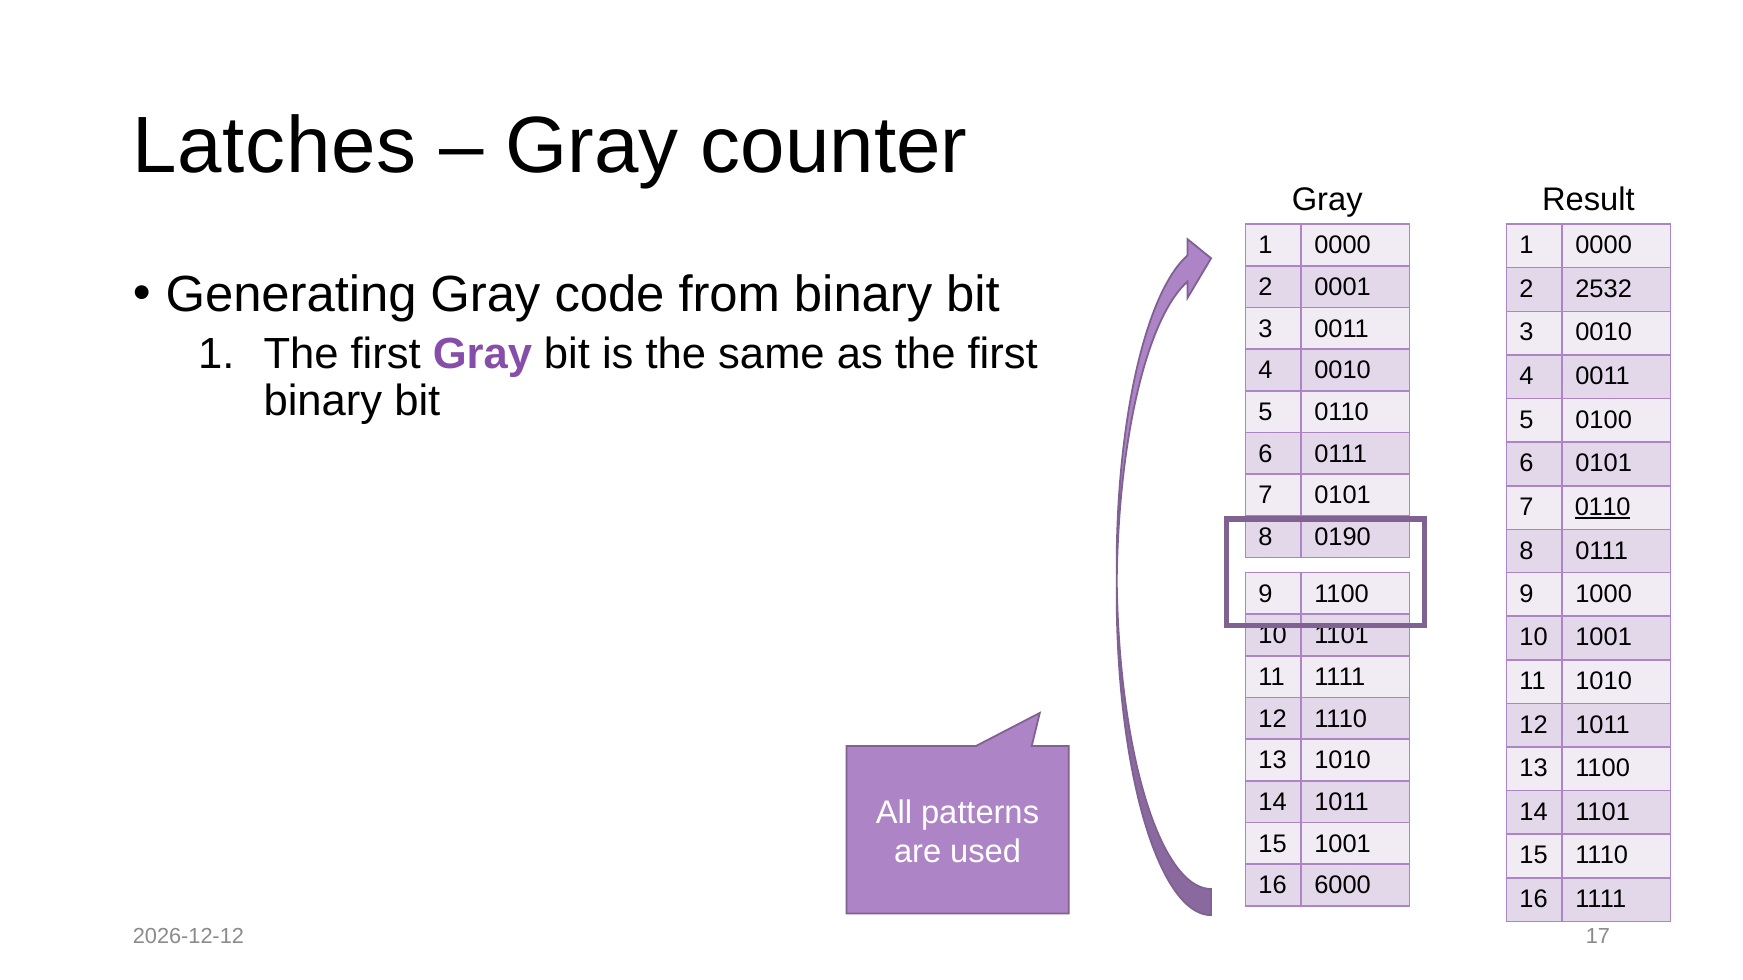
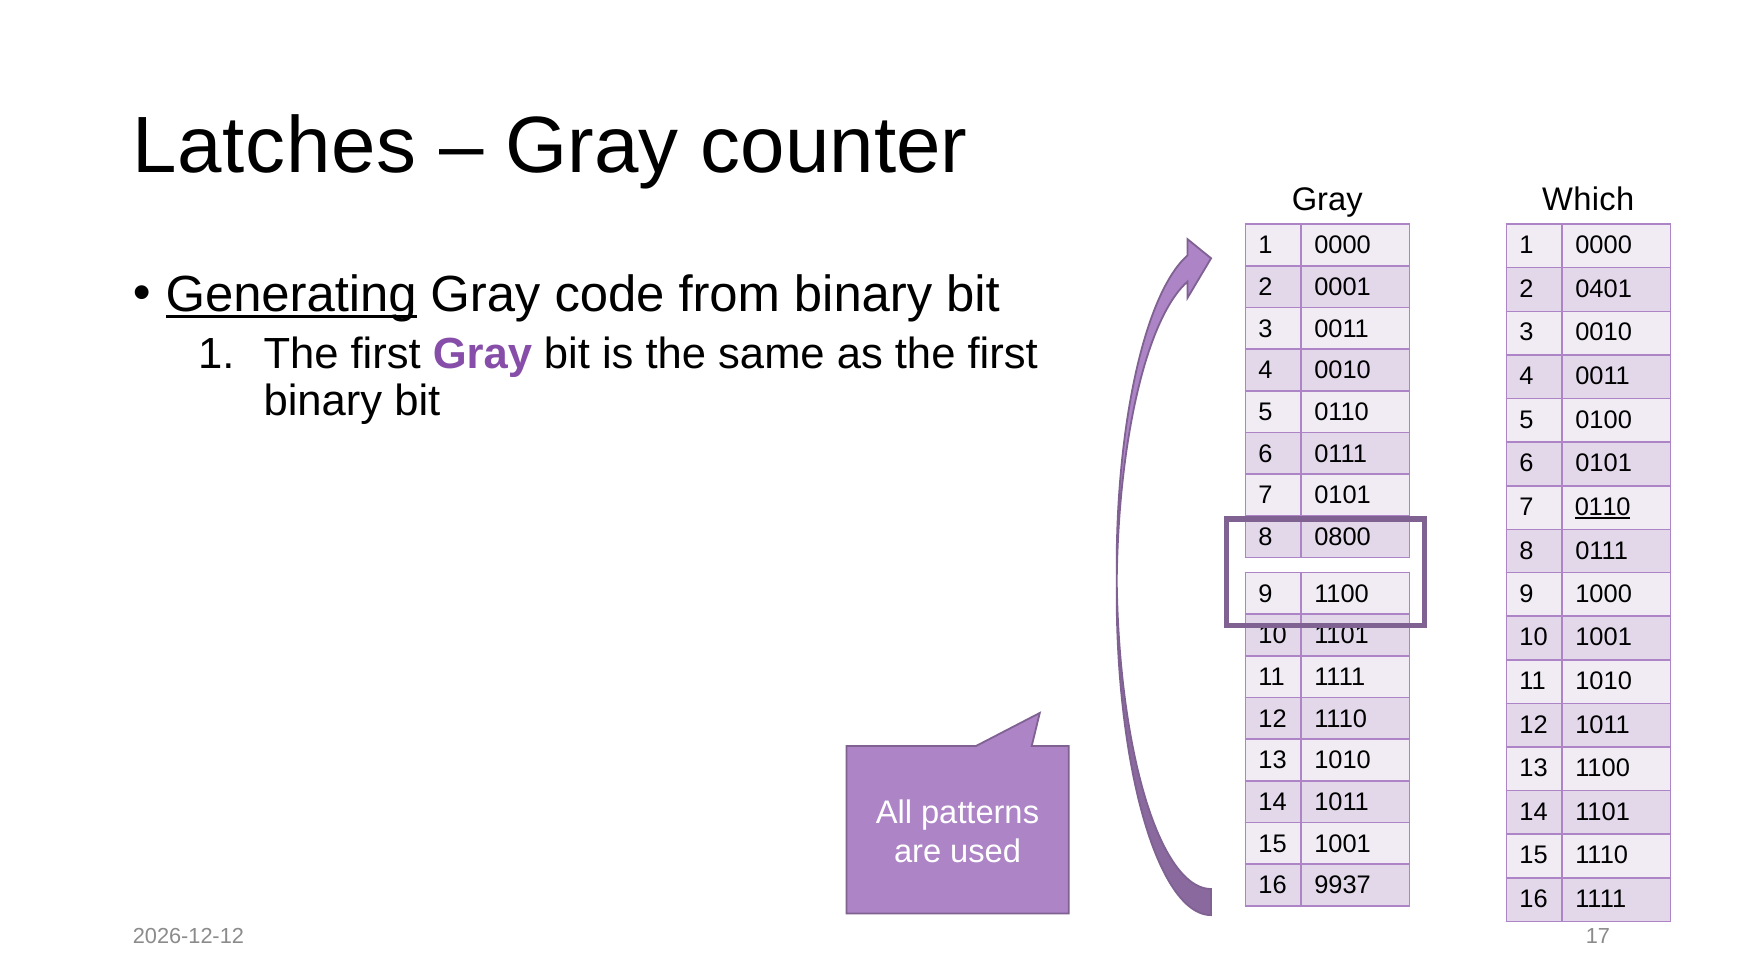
Result: Result -> Which
Generating underline: none -> present
2532: 2532 -> 0401
0190: 0190 -> 0800
6000: 6000 -> 9937
